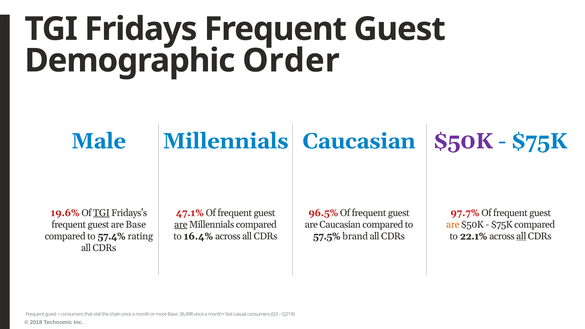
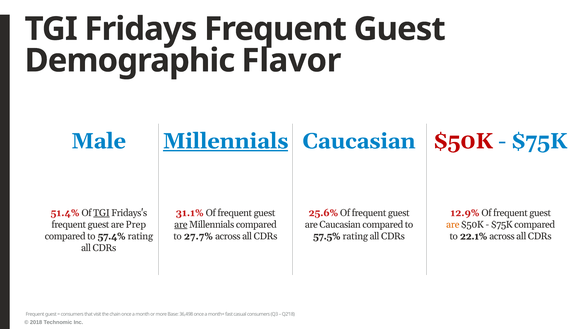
Order: Order -> Flavor
Millennials at (226, 141) underline: none -> present
$50K at (463, 141) colour: purple -> red
19.6%: 19.6% -> 51.4%
47.1%: 47.1% -> 31.1%
96.5%: 96.5% -> 25.6%
97.7%: 97.7% -> 12.9%
are Base: Base -> Prep
57.5% brand: brand -> rating
16.4%: 16.4% -> 27.7%
all at (521, 236) underline: present -> none
